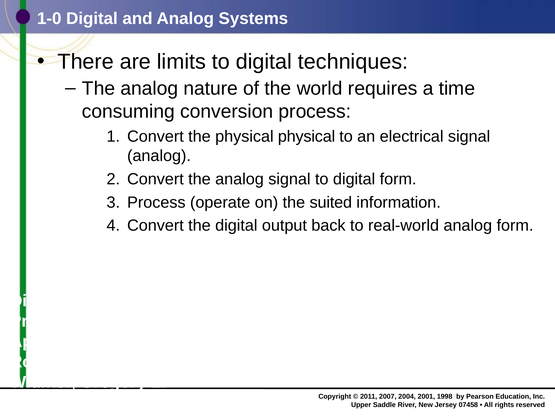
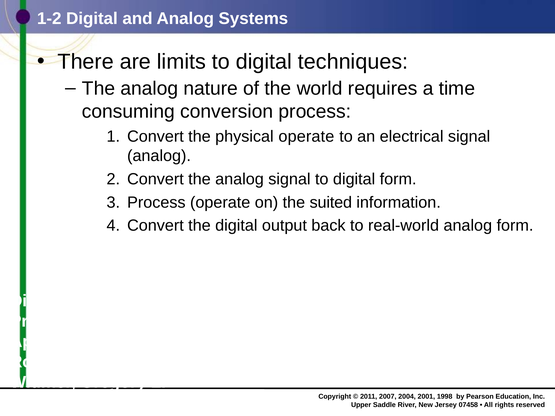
1-0: 1-0 -> 1-2
physical physical: physical -> operate
